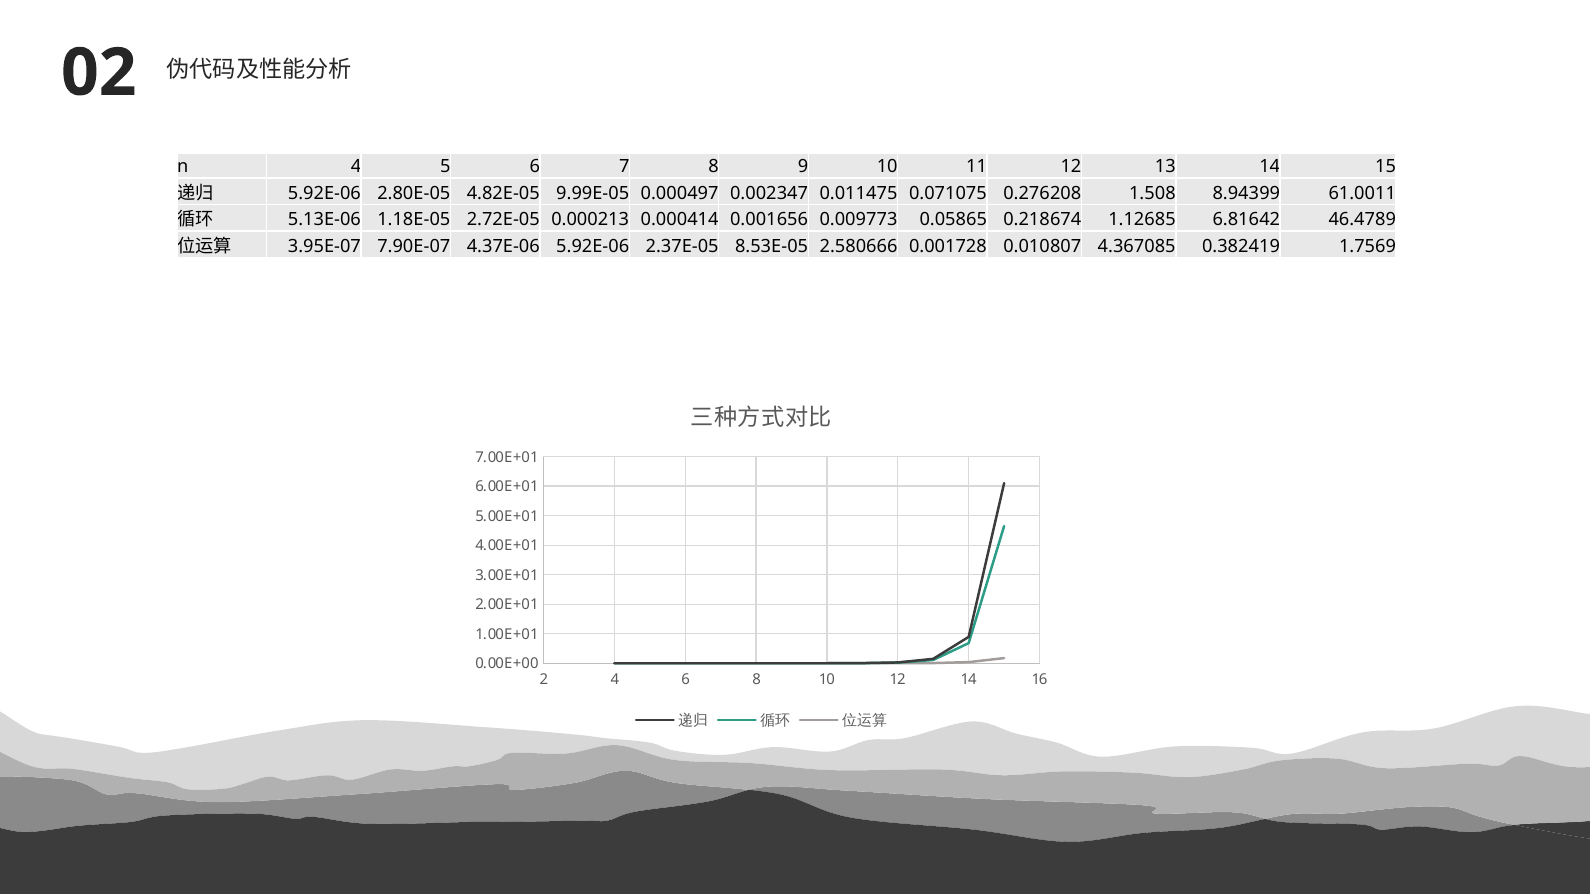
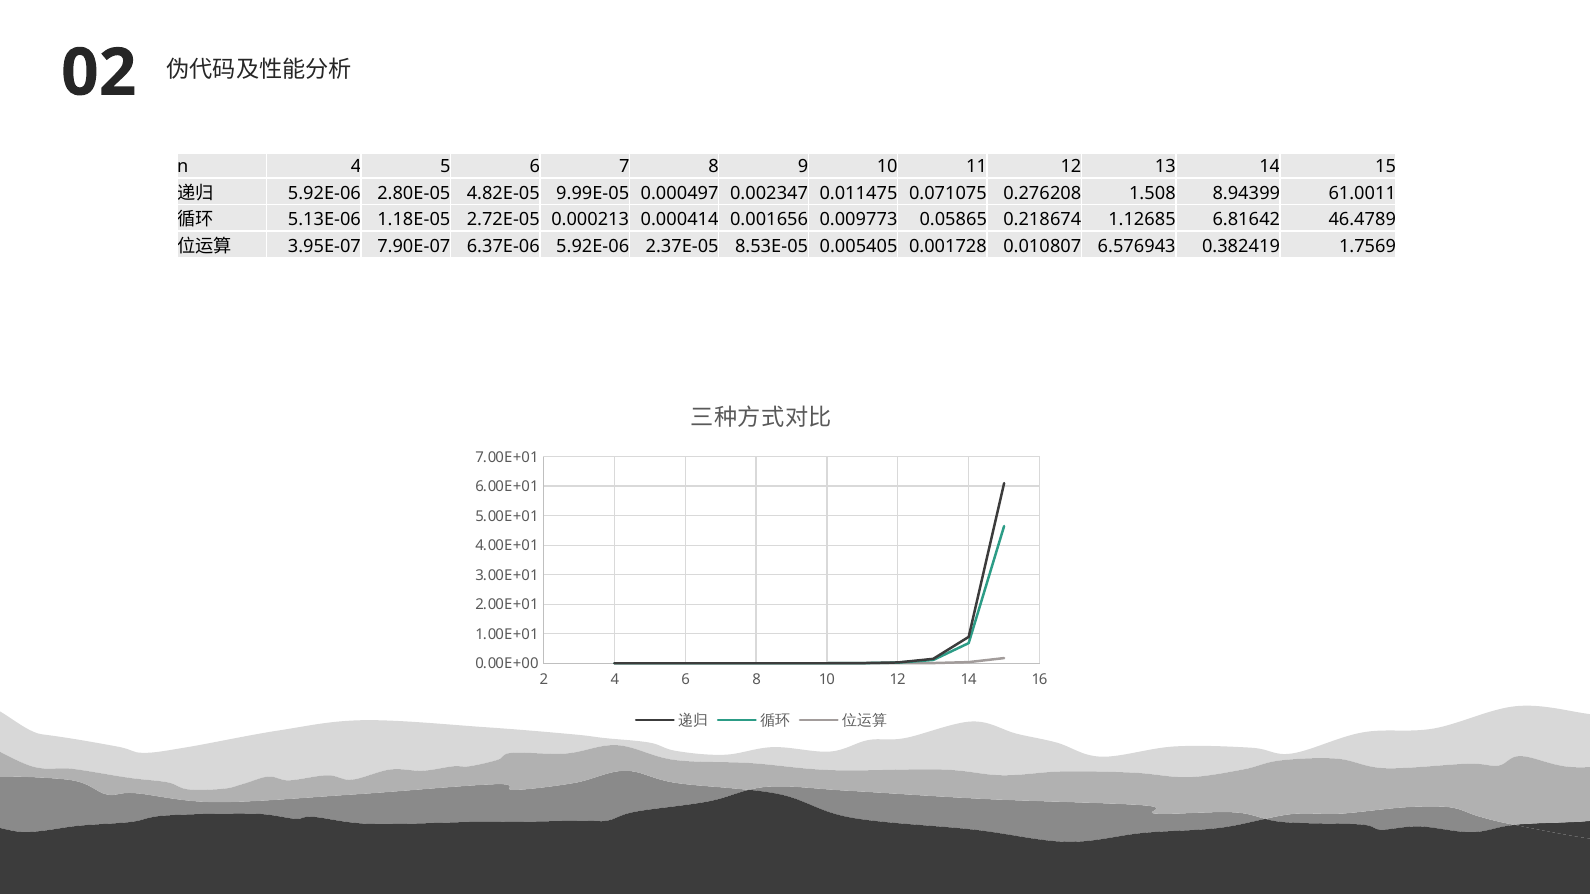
4.37E-06: 4.37E-06 -> 6.37E-06
2.580666: 2.580666 -> 0.005405
4.367085: 4.367085 -> 6.576943
